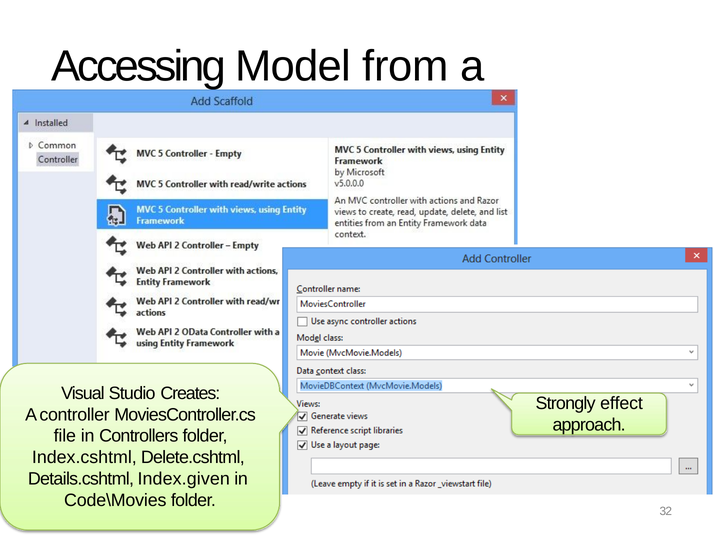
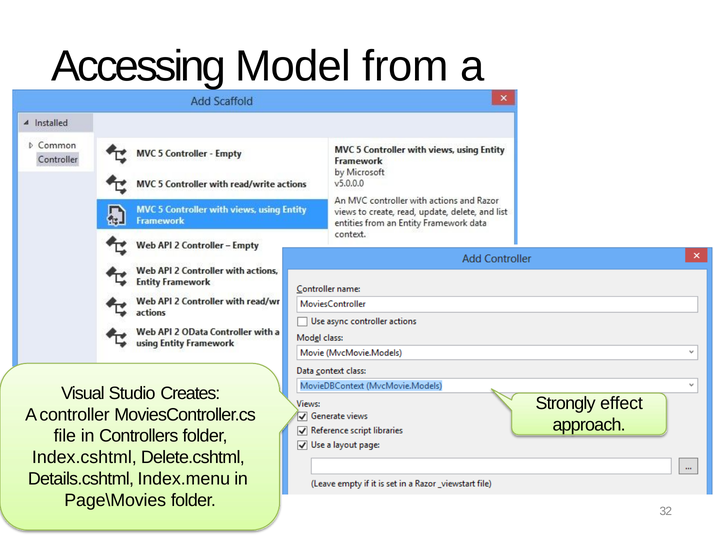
Index.given: Index.given -> Index.menu
Code\Movies: Code\Movies -> Page\Movies
